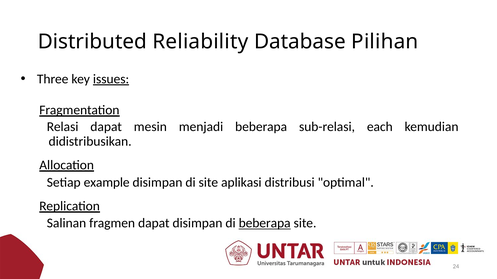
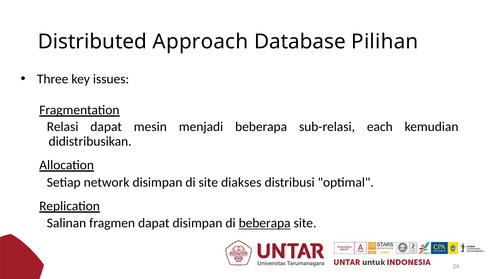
Reliability: Reliability -> Approach
issues underline: present -> none
example: example -> network
aplikasi: aplikasi -> diakses
